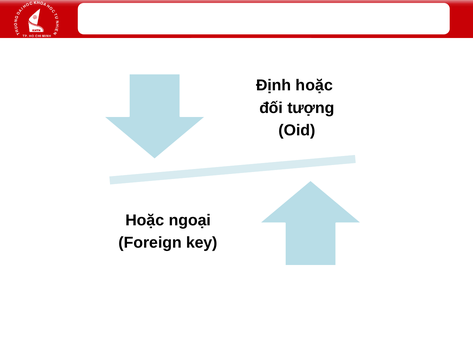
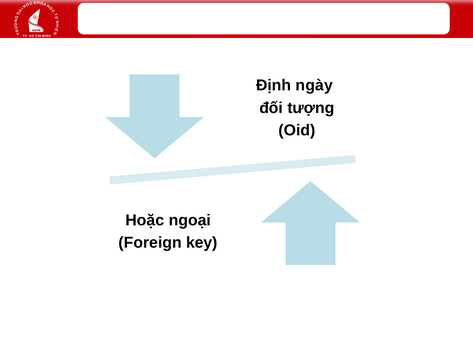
Định hoặc: hoặc -> ngày
